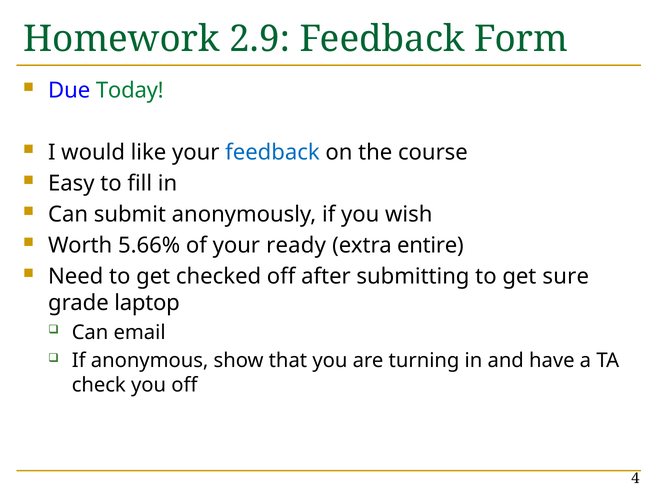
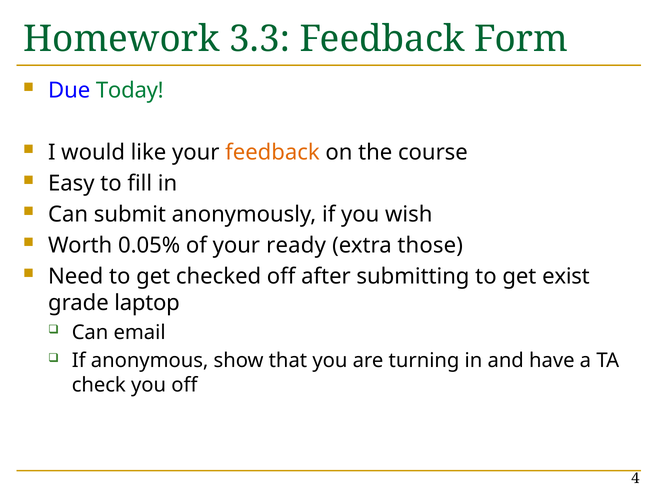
2.9: 2.9 -> 3.3
feedback at (272, 152) colour: blue -> orange
5.66%: 5.66% -> 0.05%
entire: entire -> those
sure: sure -> exist
